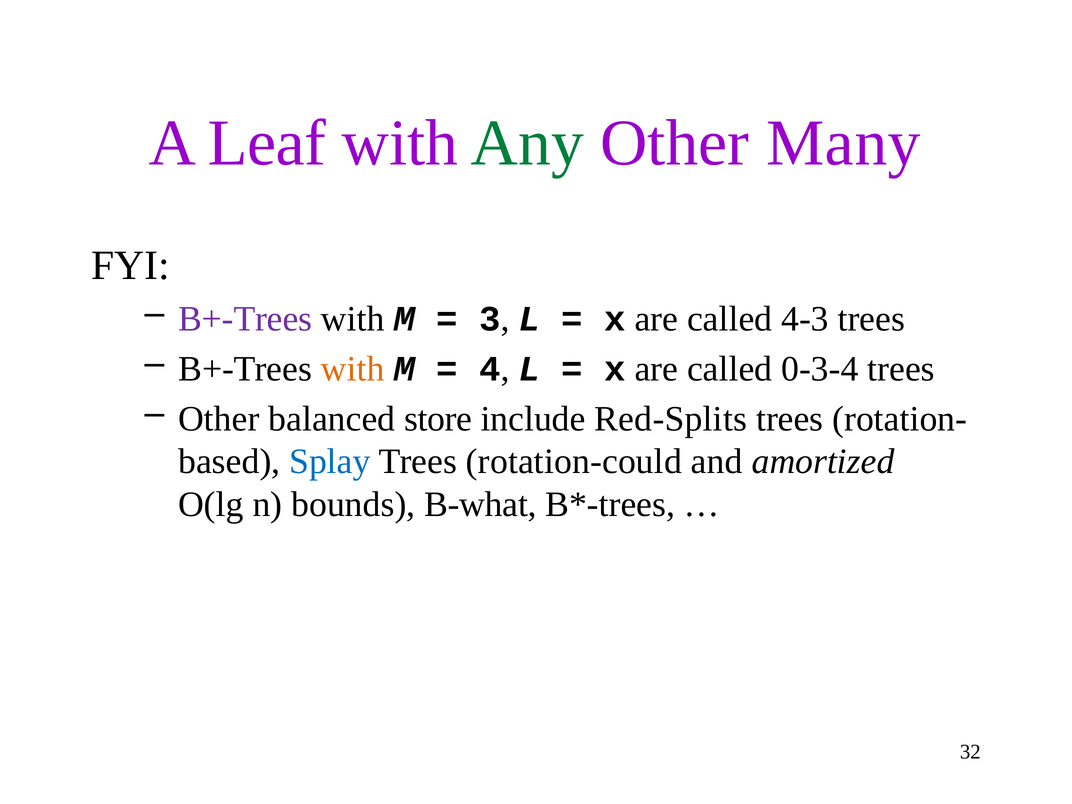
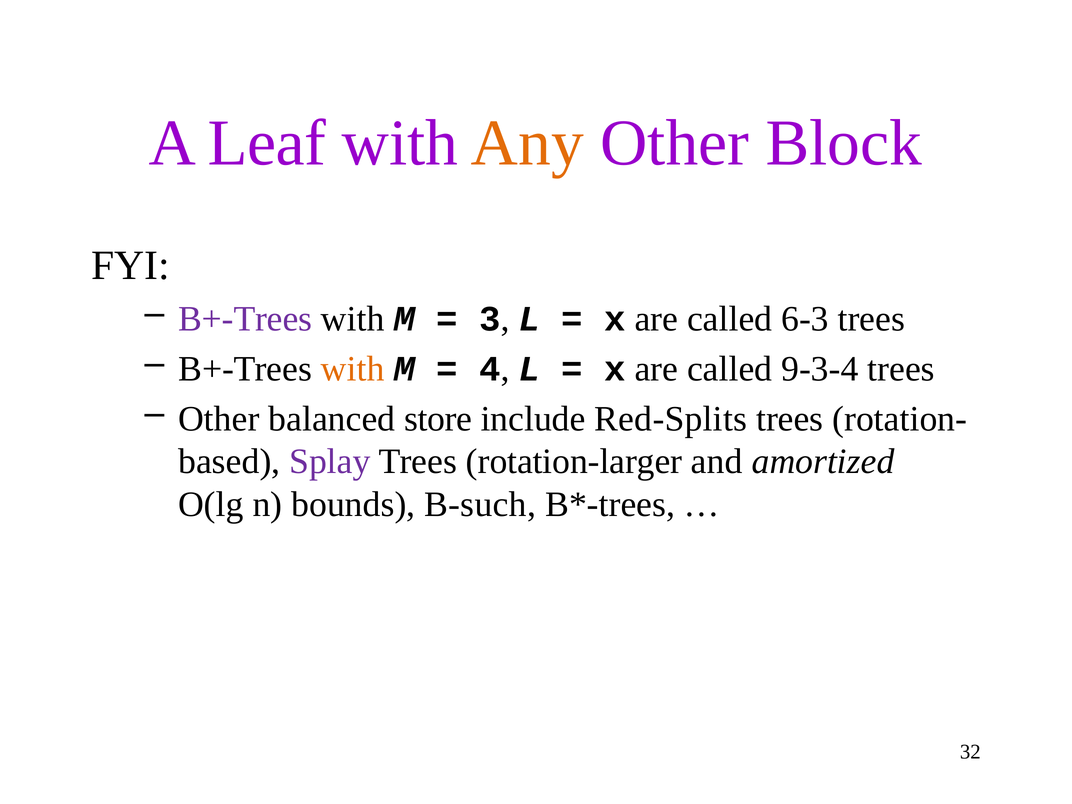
Any colour: green -> orange
Many: Many -> Block
4-3: 4-3 -> 6-3
0-3-4: 0-3-4 -> 9-3-4
Splay colour: blue -> purple
rotation-could: rotation-could -> rotation-larger
B-what: B-what -> B-such
